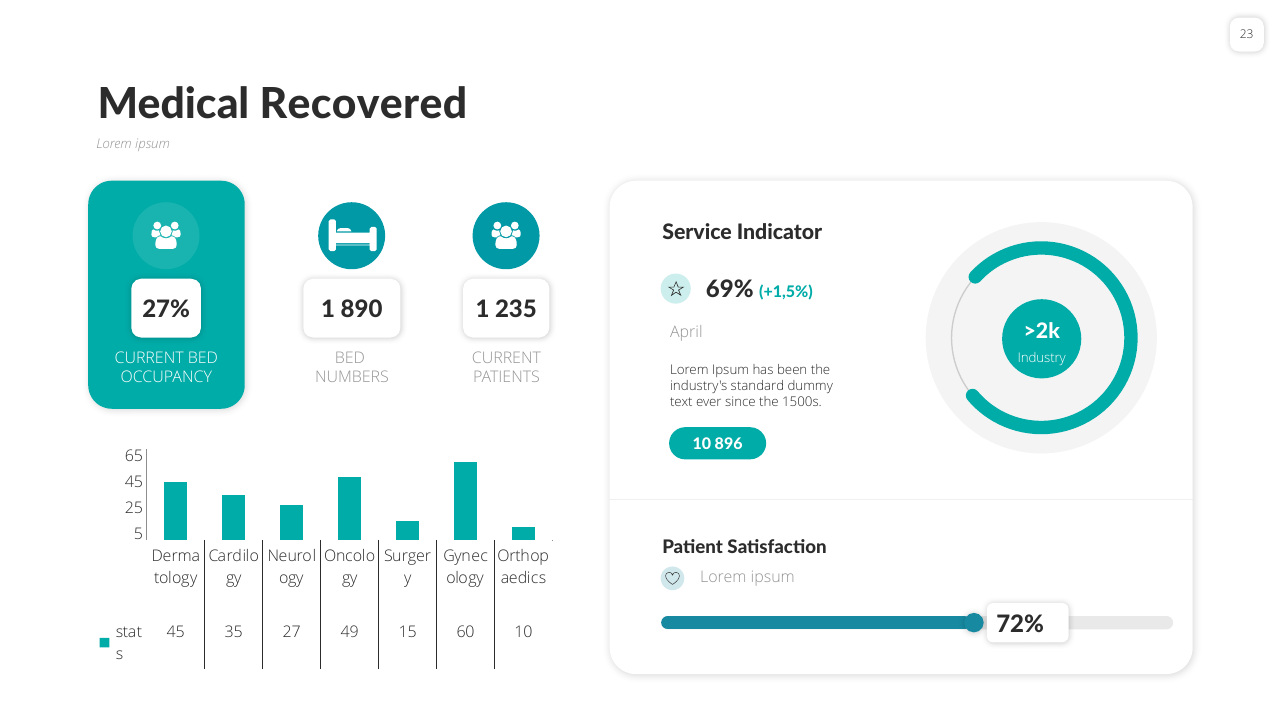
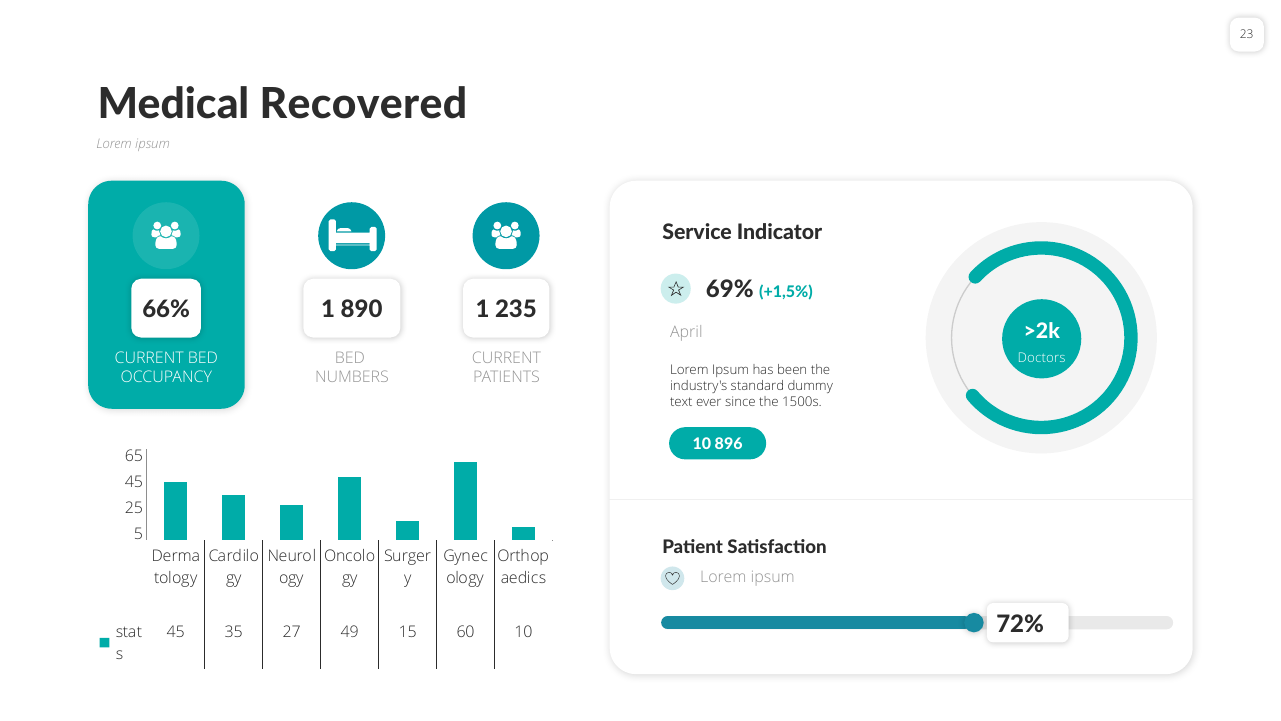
27%: 27% -> 66%
Industry: Industry -> Doctors
